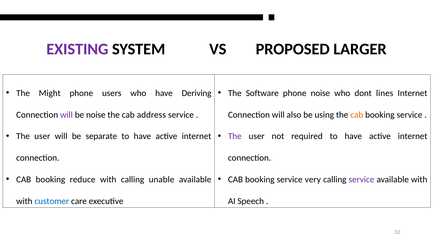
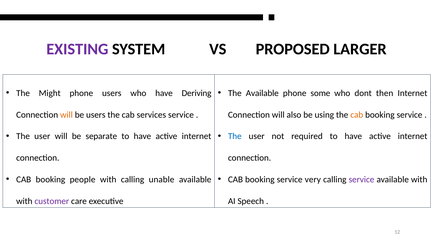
The Software: Software -> Available
phone noise: noise -> some
lines: lines -> then
will at (66, 115) colour: purple -> orange
be noise: noise -> users
address: address -> services
The at (235, 137) colour: purple -> blue
reduce: reduce -> people
customer colour: blue -> purple
